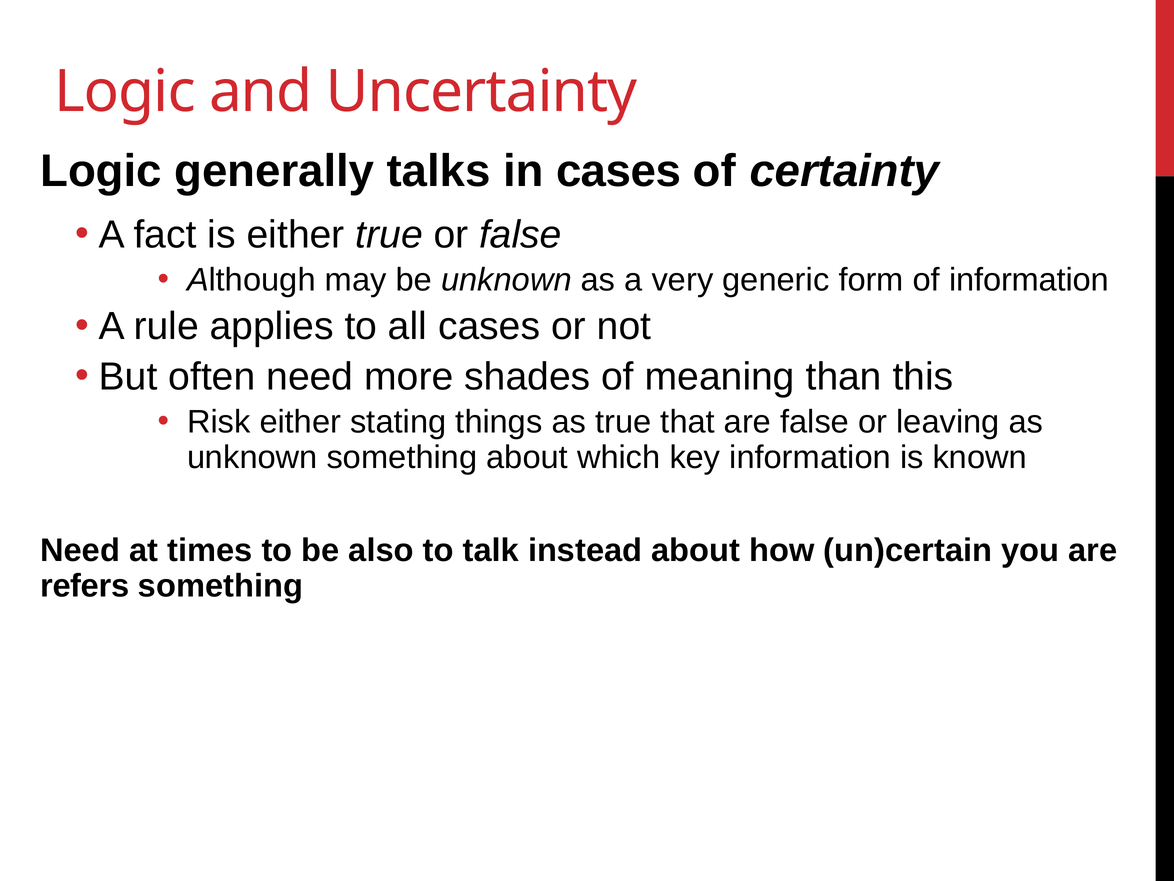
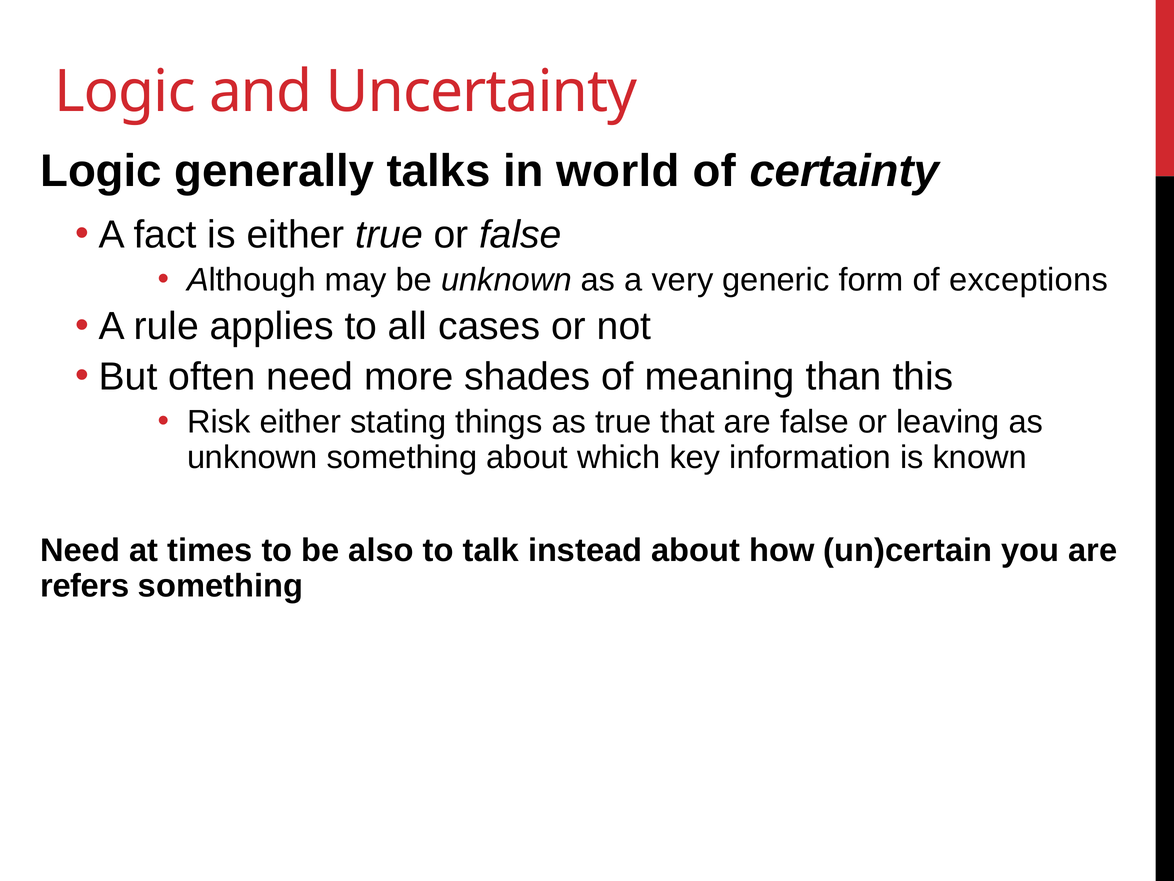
in cases: cases -> world
of information: information -> exceptions
